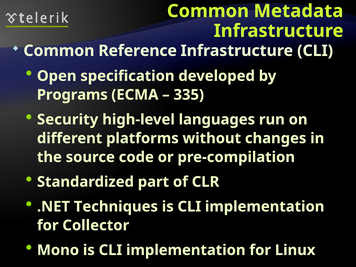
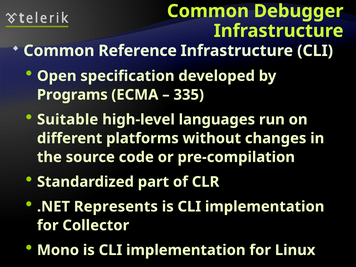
Metadata: Metadata -> Debugger
Security: Security -> Suitable
Techniques: Techniques -> Represents
